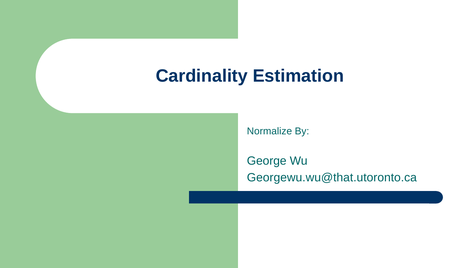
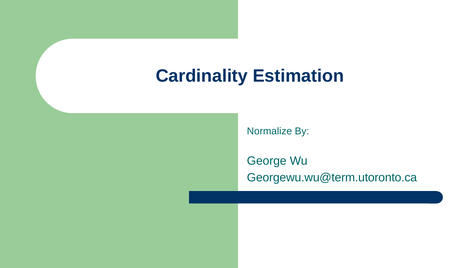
Georgewu.wu@that.utoronto.ca: Georgewu.wu@that.utoronto.ca -> Georgewu.wu@term.utoronto.ca
